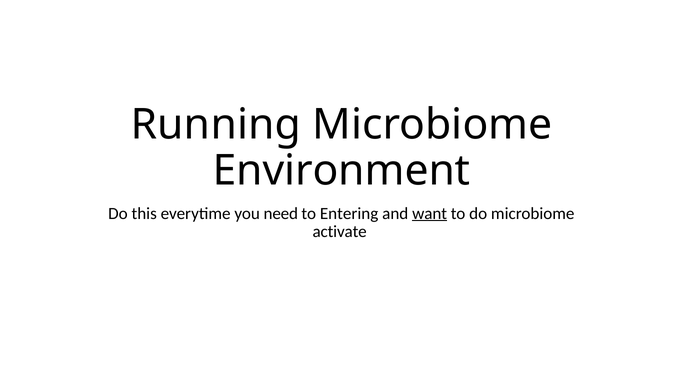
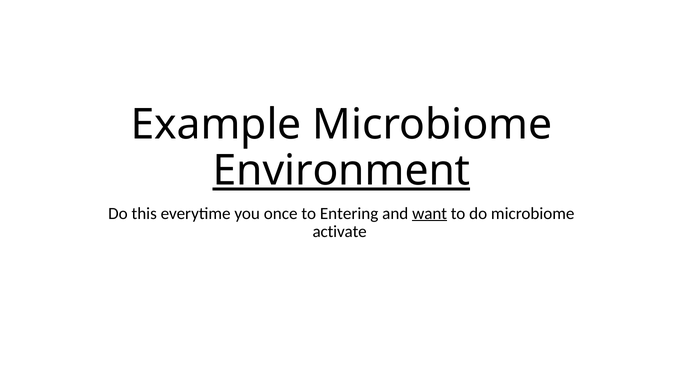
Running: Running -> Example
Environment underline: none -> present
need: need -> once
